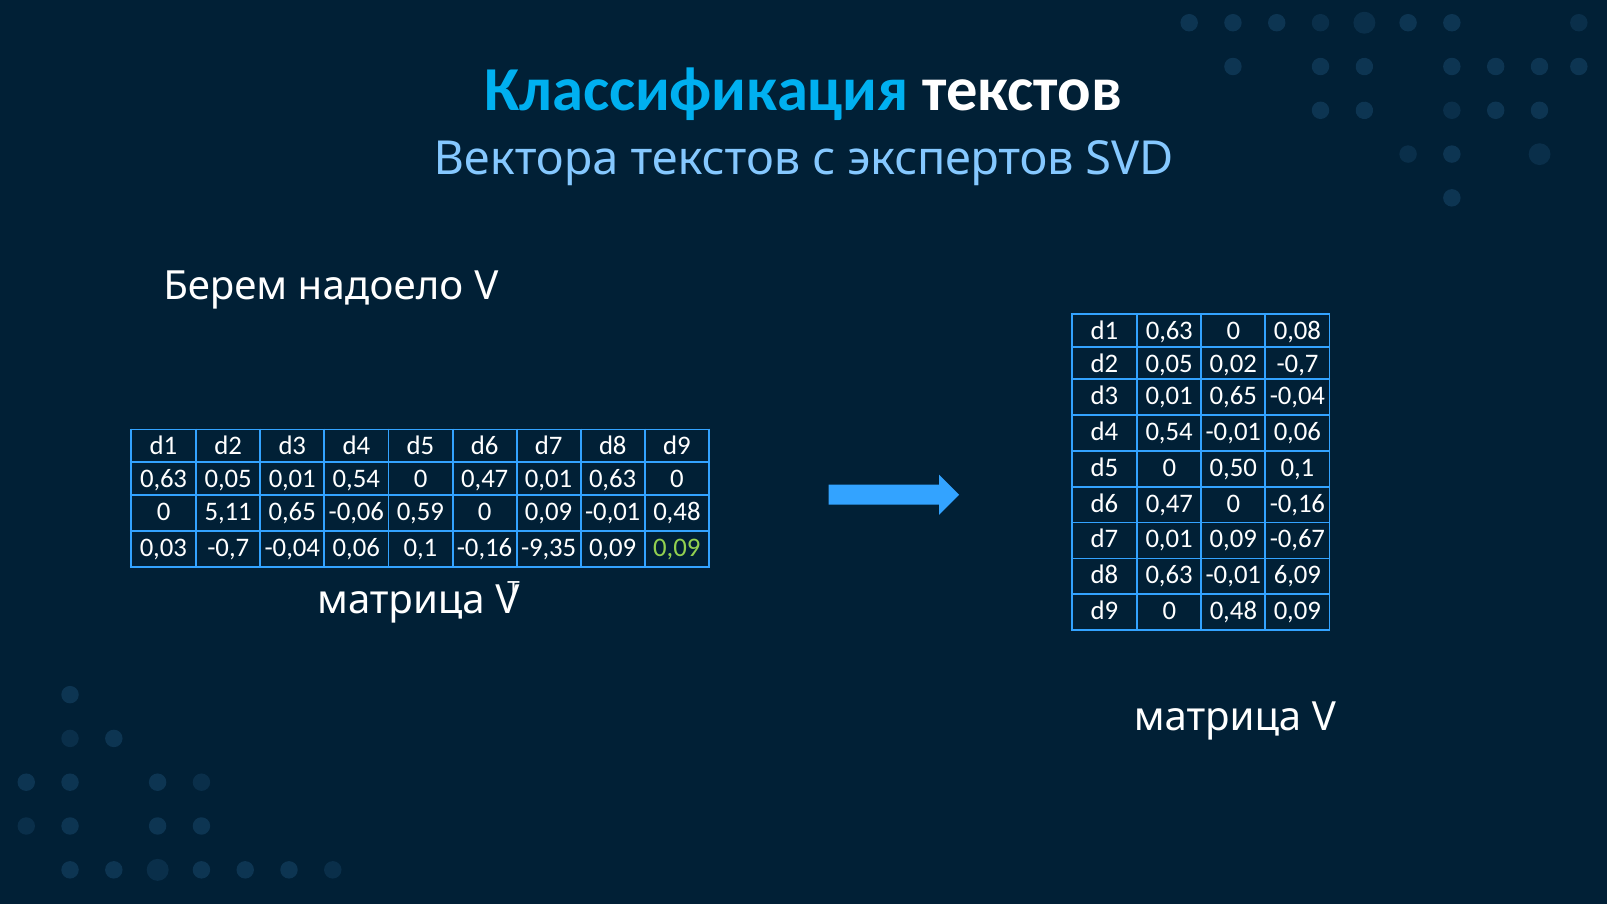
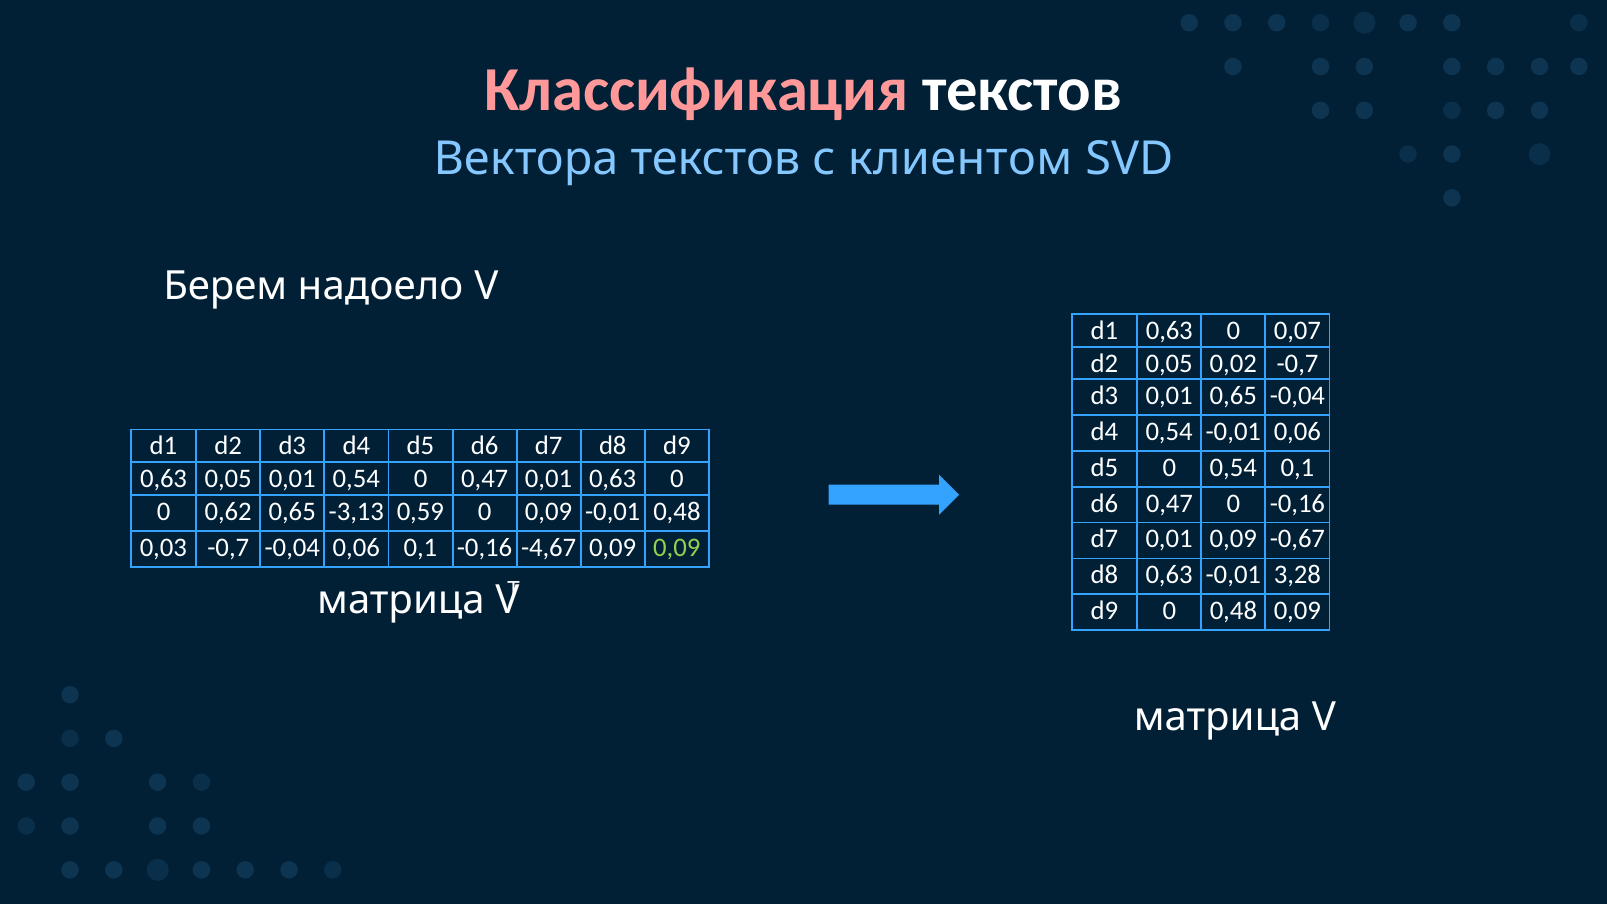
Классификация colour: light blue -> pink
экспертов: экспертов -> клиентом
0,08: 0,08 -> 0,07
0 0,50: 0,50 -> 0,54
5,11: 5,11 -> 0,62
-0,06: -0,06 -> -3,13
-9,35: -9,35 -> -4,67
6,09: 6,09 -> 3,28
